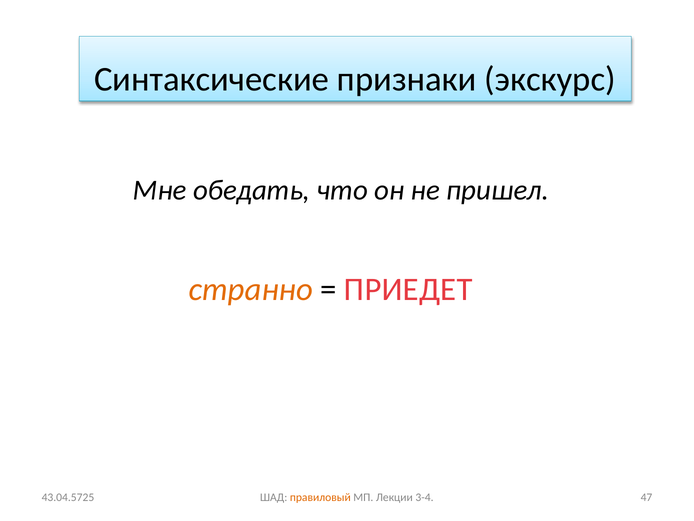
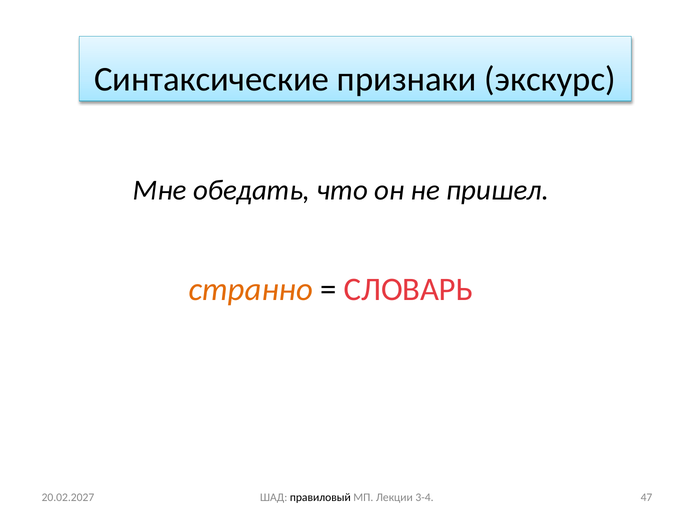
ПРИЕДЕТ: ПРИЕДЕТ -> СЛОВАРЬ
правиловый colour: orange -> black
43.04.5725: 43.04.5725 -> 20.02.2027
